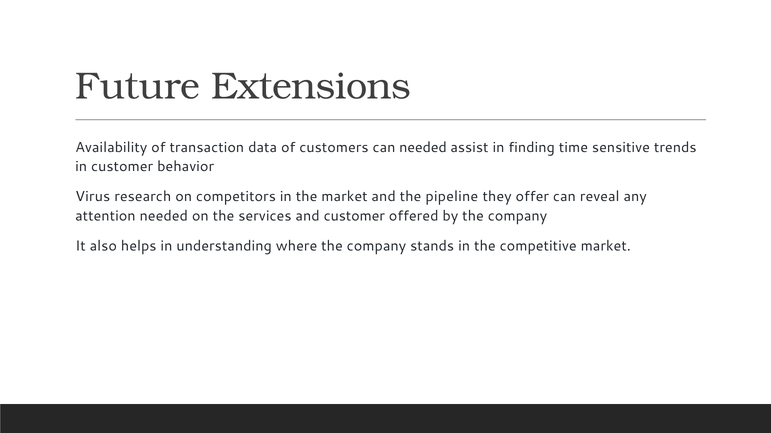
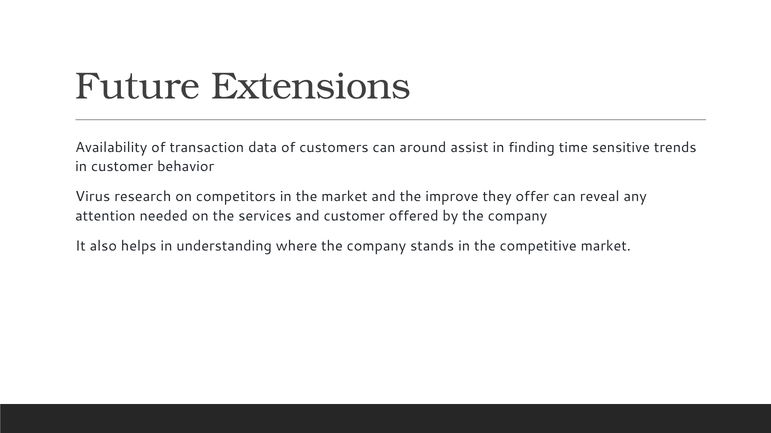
can needed: needed -> around
pipeline: pipeline -> improve
